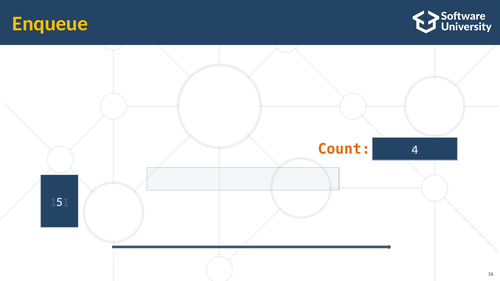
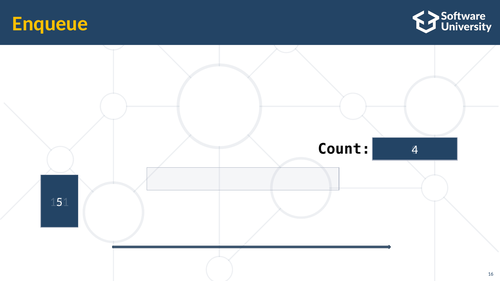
Count colour: orange -> black
